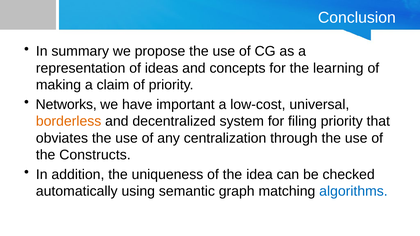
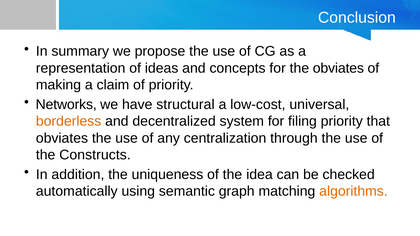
the learning: learning -> obviates
important: important -> structural
algorithms colour: blue -> orange
